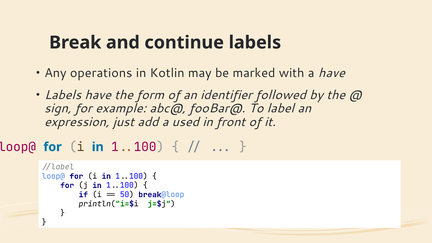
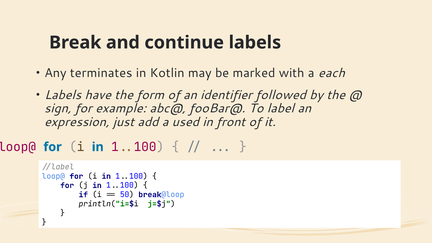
operations: operations -> terminates
a have: have -> each
